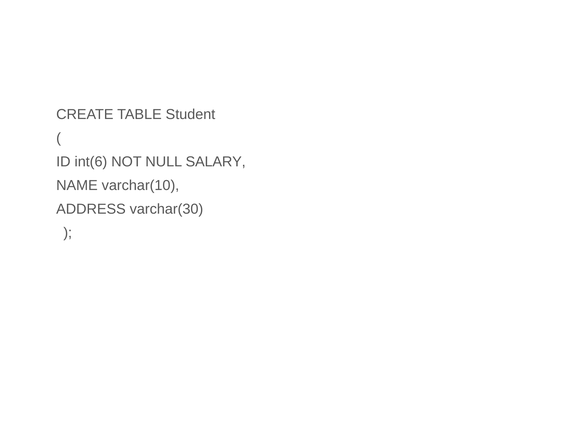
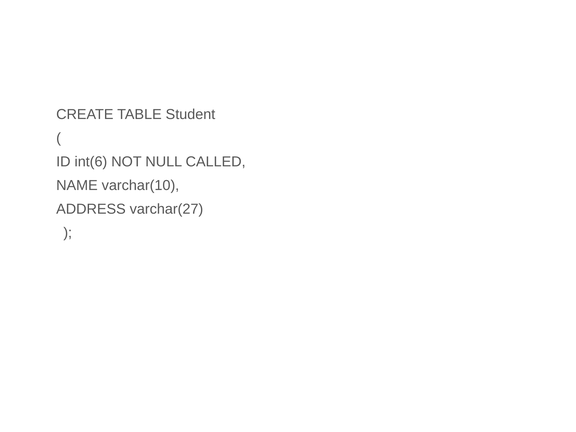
SALARY: SALARY -> CALLED
varchar(30: varchar(30 -> varchar(27
